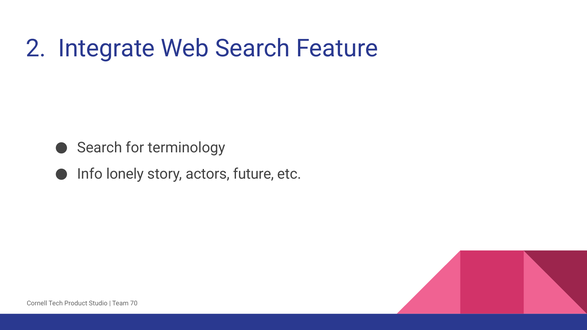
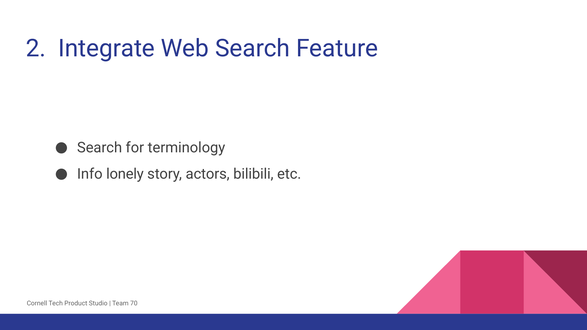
future: future -> bilibili
